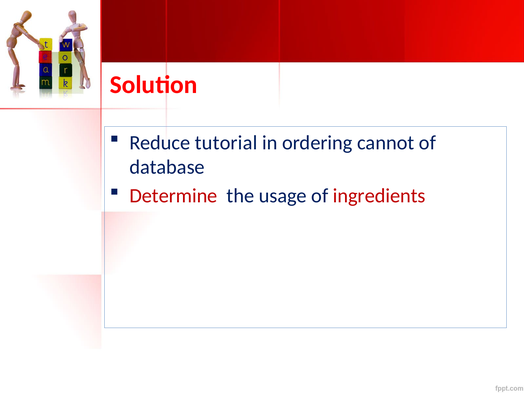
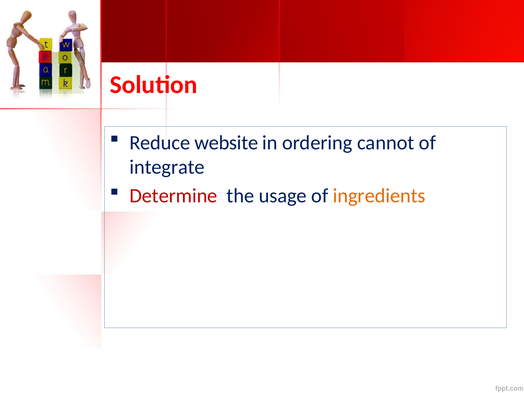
tutorial: tutorial -> website
database: database -> integrate
ingredients colour: red -> orange
